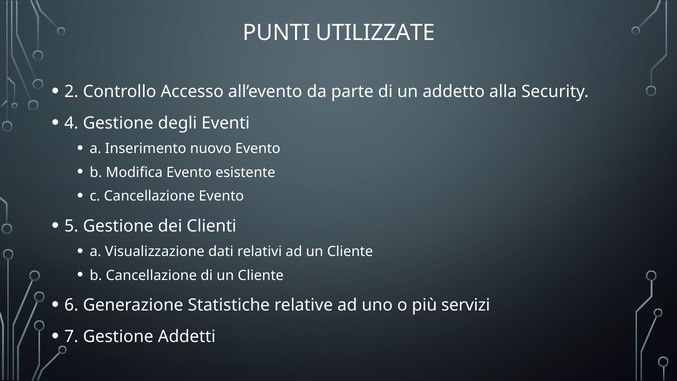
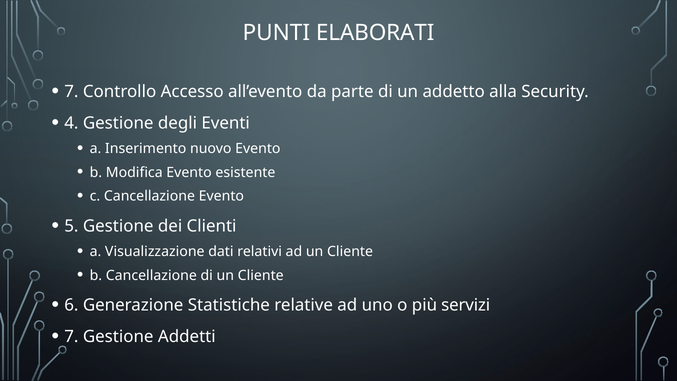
UTILIZZATE: UTILIZZATE -> ELABORATI
2 at (71, 92): 2 -> 7
